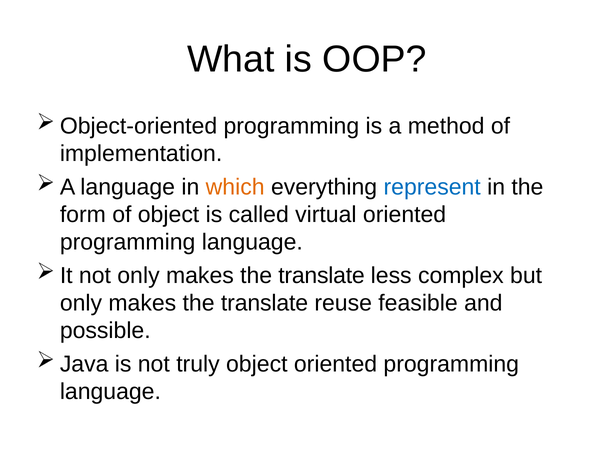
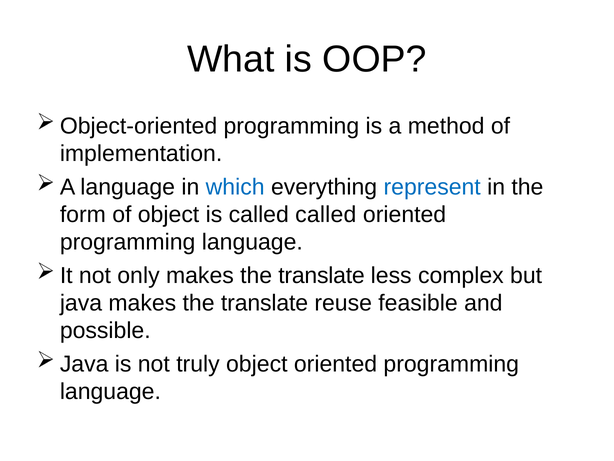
which colour: orange -> blue
called virtual: virtual -> called
only at (81, 303): only -> java
